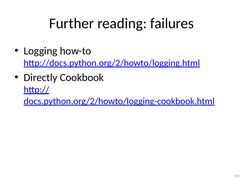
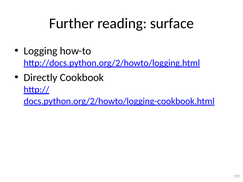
failures: failures -> surface
